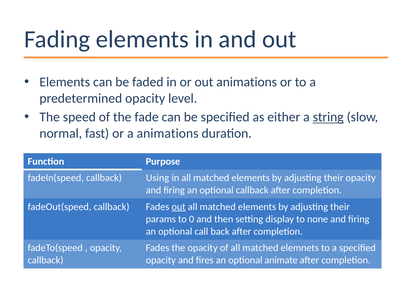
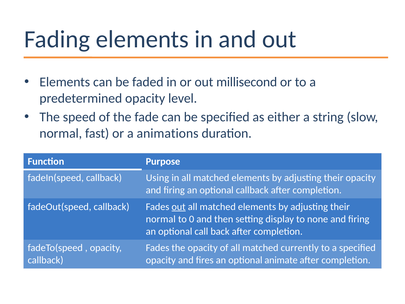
out animations: animations -> millisecond
string underline: present -> none
params at (161, 219): params -> normal
elemnets: elemnets -> currently
